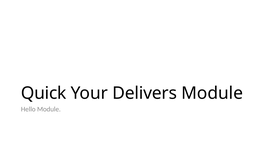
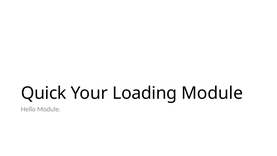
Delivers: Delivers -> Loading
